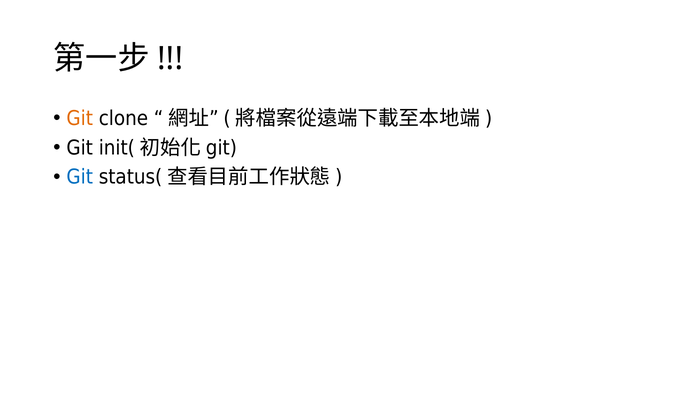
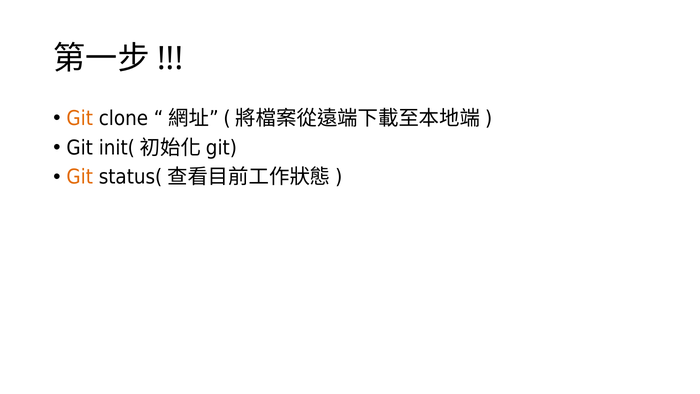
Git at (80, 177) colour: blue -> orange
